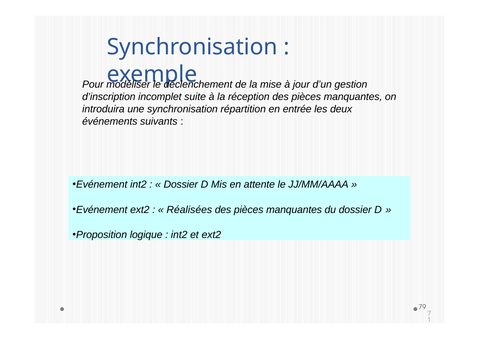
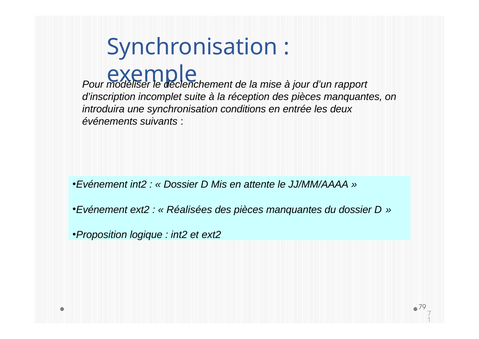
gestion: gestion -> rapport
répartition: répartition -> conditions
